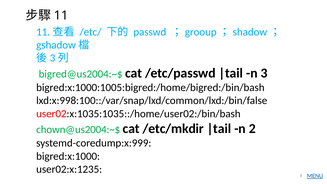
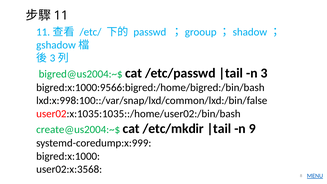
bigred:x:1000:1005:bigred:/home/bigred:/bin/bash: bigred:x:1000:1005:bigred:/home/bigred:/bin/bash -> bigred:x:1000:9566:bigred:/home/bigred:/bin/bash
chown@us2004:~$: chown@us2004:~$ -> create@us2004:~$
2: 2 -> 9
user02:x:1235: user02:x:1235 -> user02:x:3568
